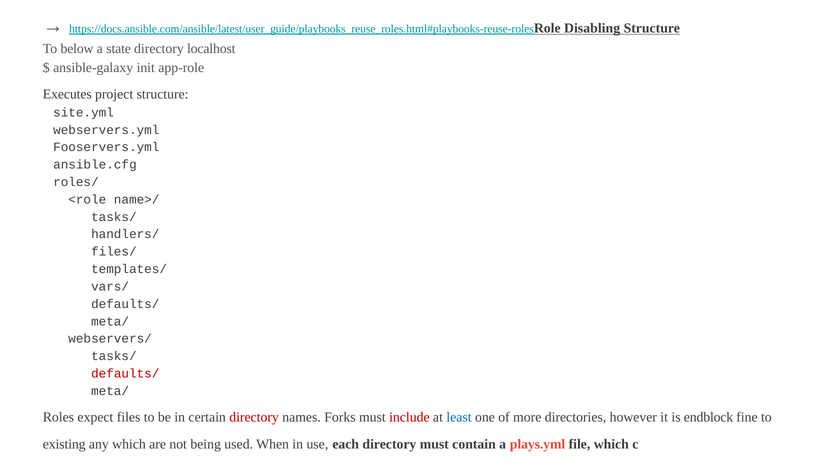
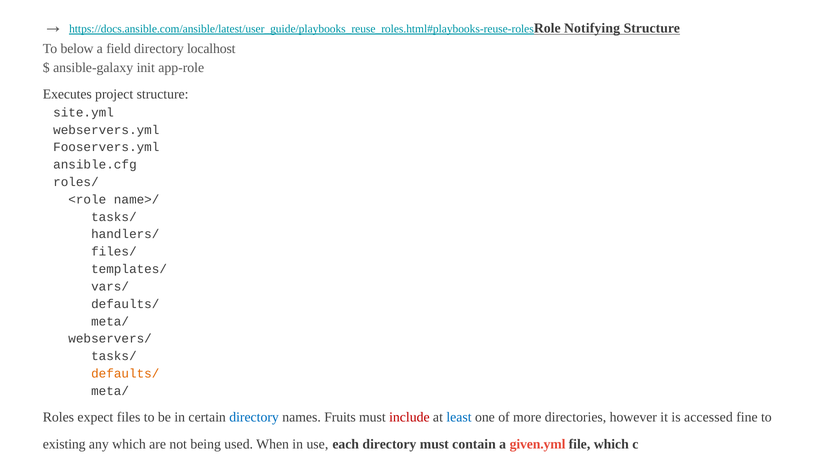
Disabling: Disabling -> Notifying
state: state -> field
defaults/ at (125, 373) colour: red -> orange
directory at (254, 417) colour: red -> blue
Forks: Forks -> Fruits
endblock: endblock -> accessed
plays.yml: plays.yml -> given.yml
